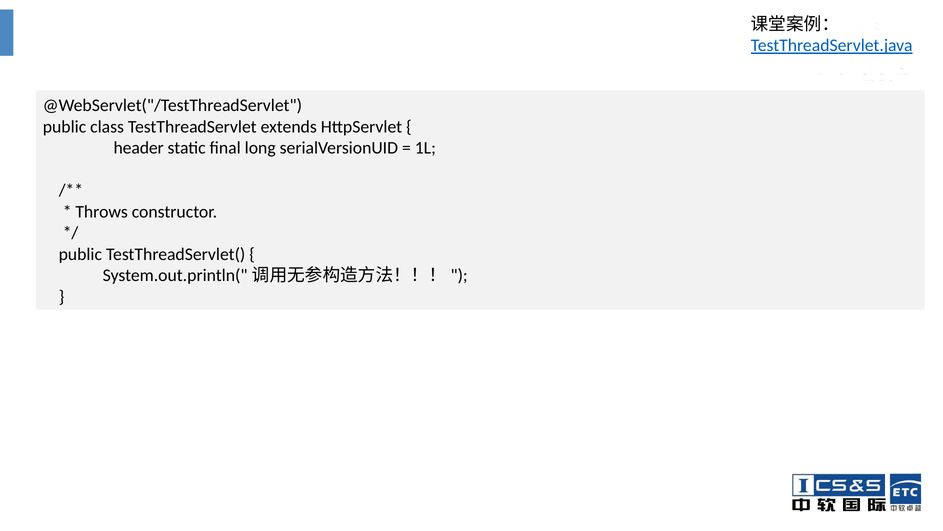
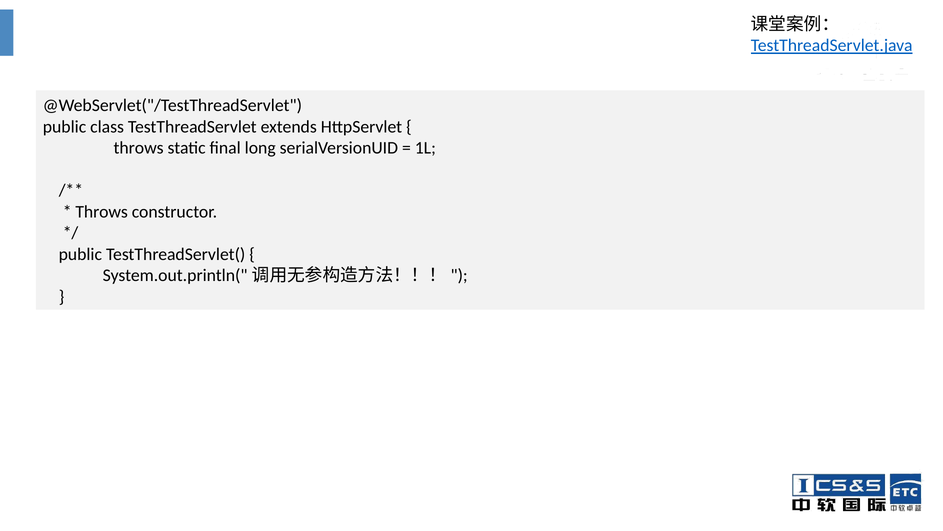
header at (139, 148): header -> throws
